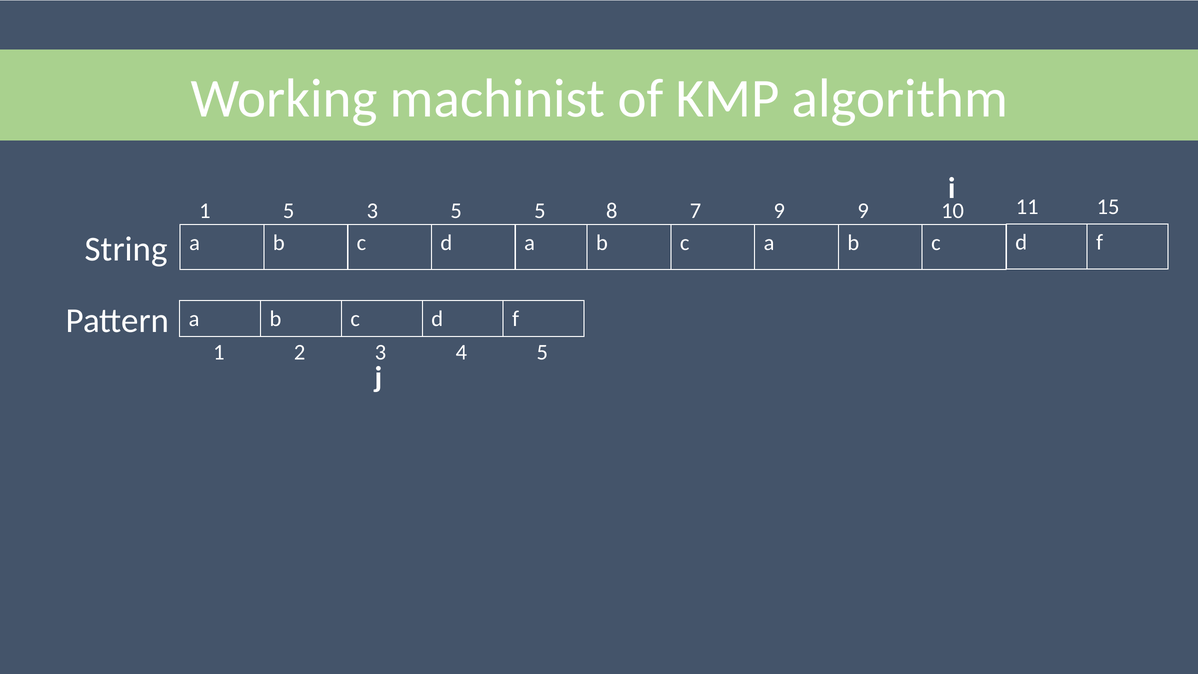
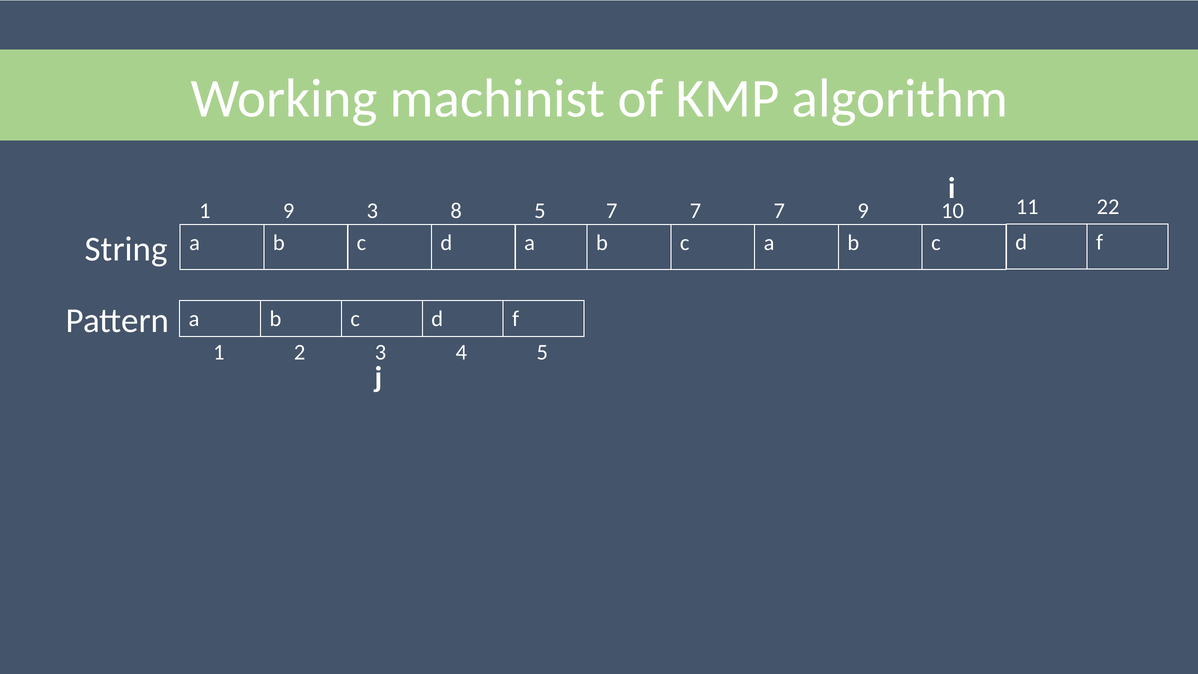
15: 15 -> 22
1 5: 5 -> 9
3 5: 5 -> 8
5 8: 8 -> 7
9 at (779, 211): 9 -> 7
